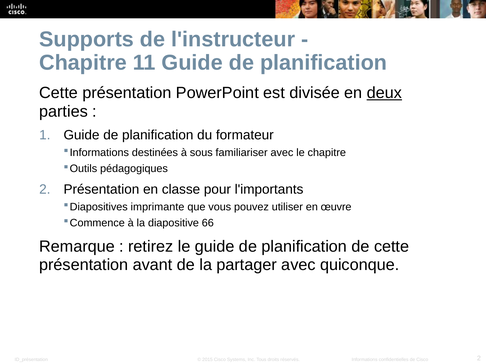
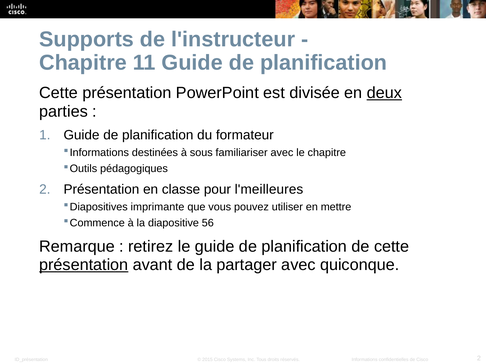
l'importants: l'importants -> l'meilleures
œuvre: œuvre -> mettre
66: 66 -> 56
présentation at (84, 265) underline: none -> present
